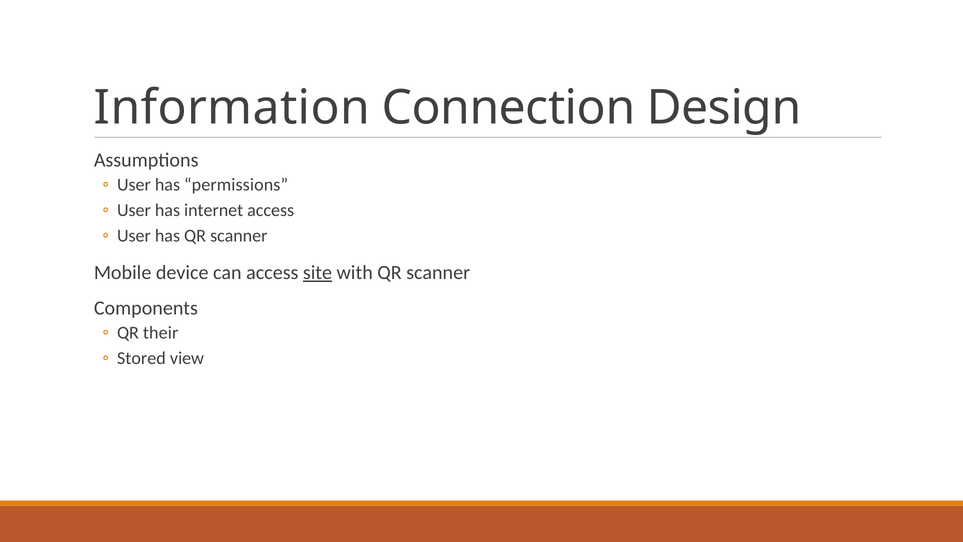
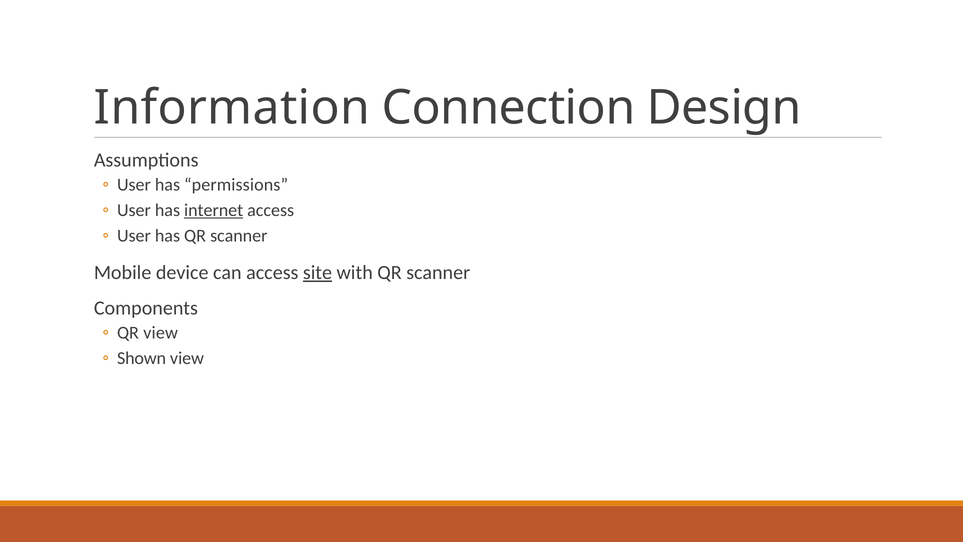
internet underline: none -> present
QR their: their -> view
Stored: Stored -> Shown
